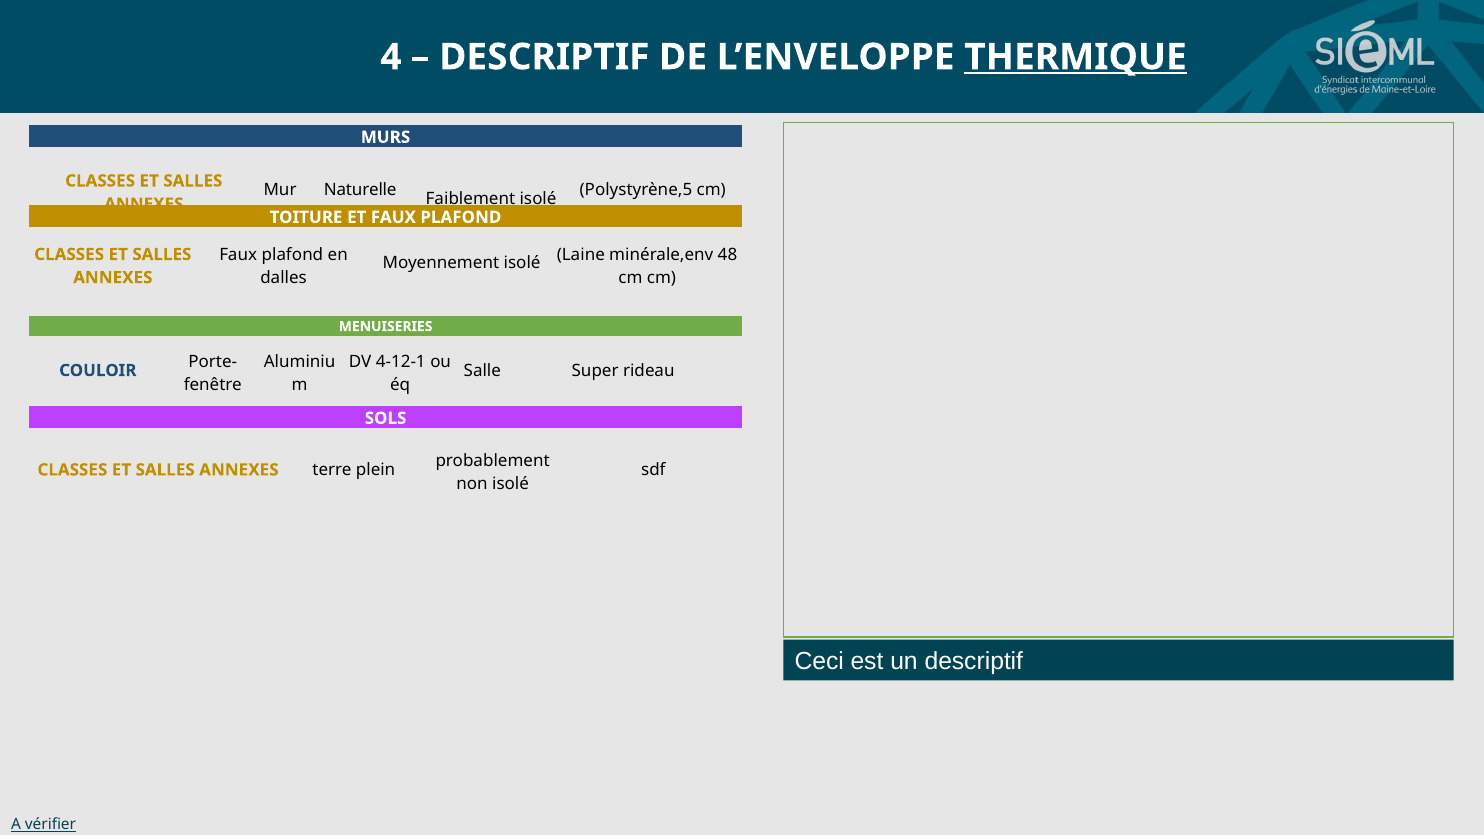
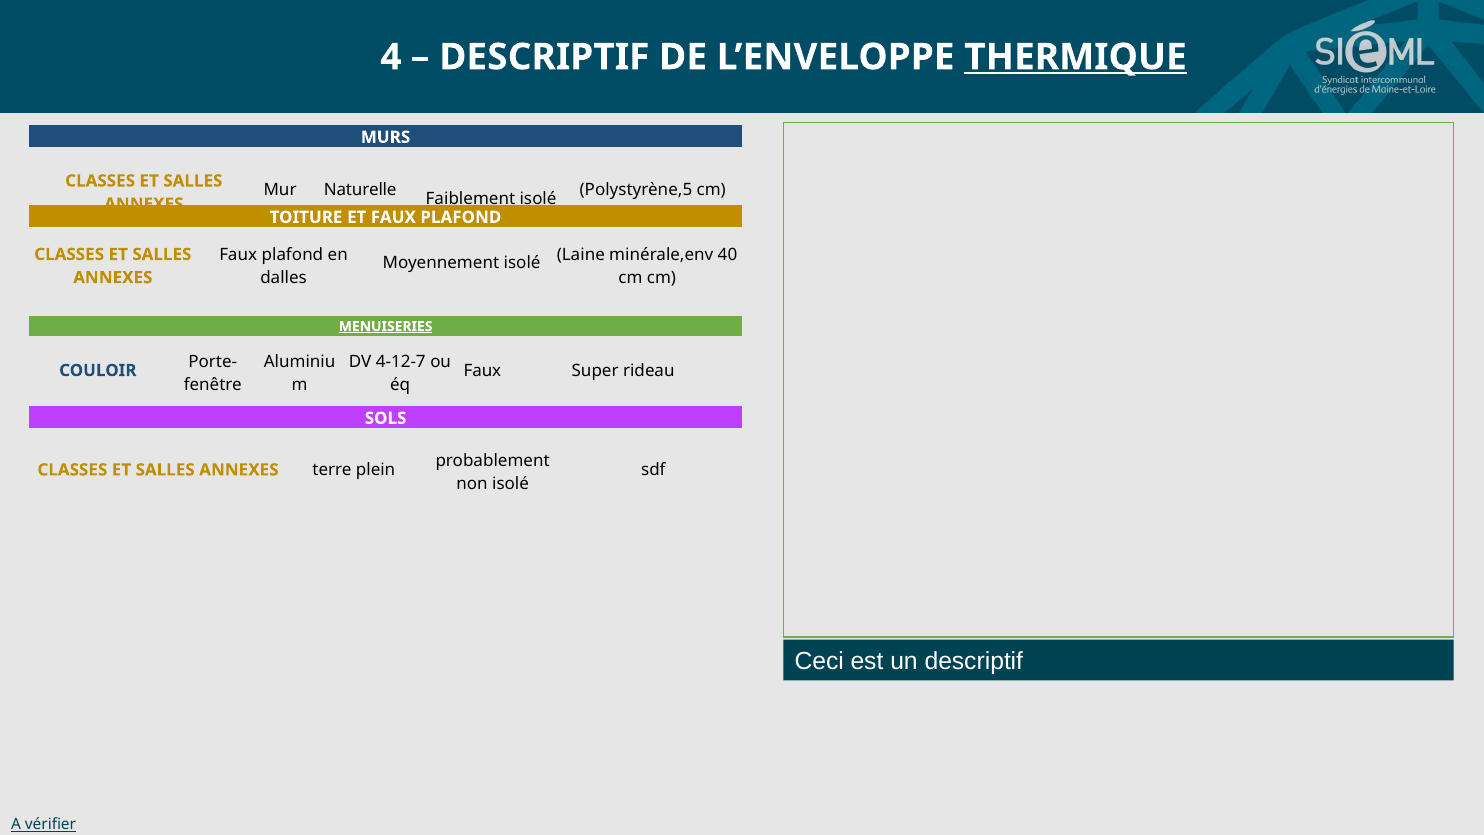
48: 48 -> 40
MENUISERIES underline: none -> present
4-12-1: 4-12-1 -> 4-12-7
Salle at (482, 370): Salle -> Faux
